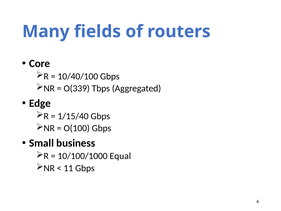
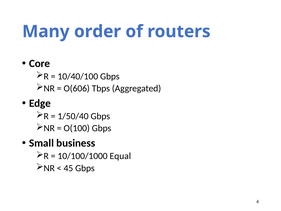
fields: fields -> order
O(339: O(339 -> O(606
1/15/40: 1/15/40 -> 1/50/40
11: 11 -> 45
